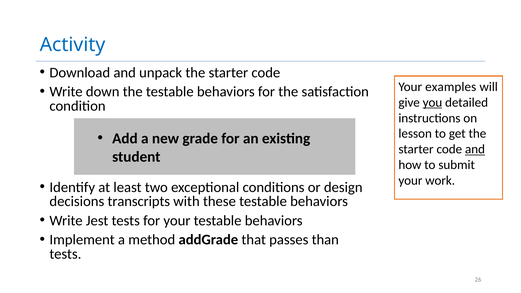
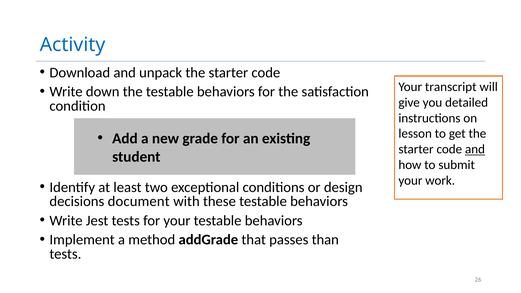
examples: examples -> transcript
you underline: present -> none
transcripts: transcripts -> document
